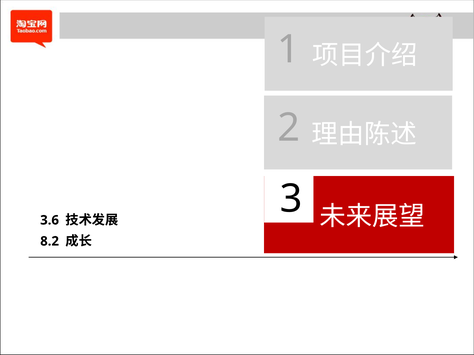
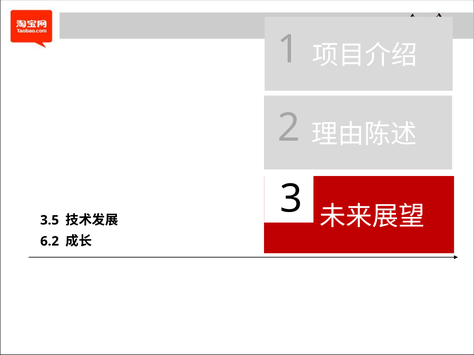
3.6: 3.6 -> 3.5
8.2: 8.2 -> 6.2
